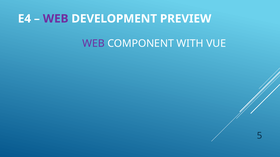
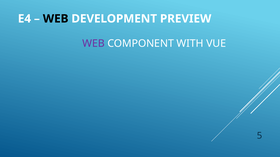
WEB at (56, 19) colour: purple -> black
